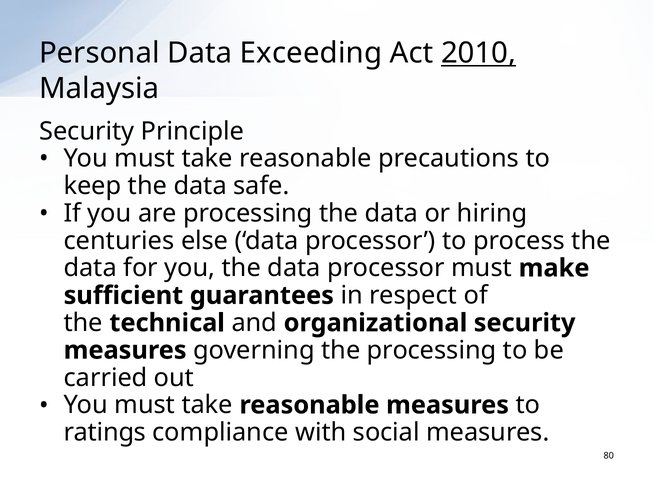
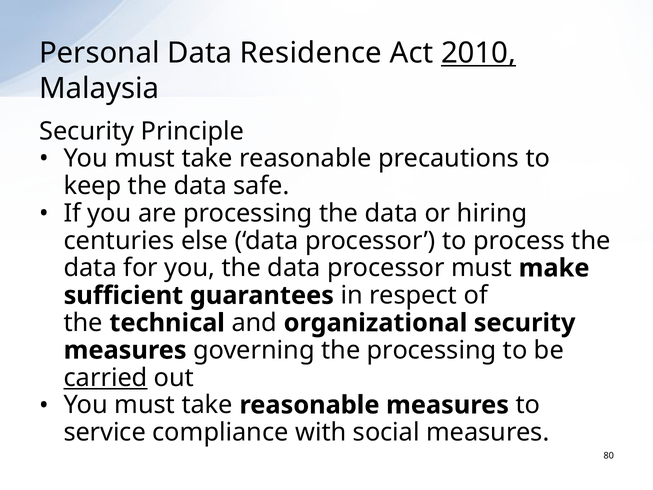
Exceeding: Exceeding -> Residence
carried underline: none -> present
ratings: ratings -> service
